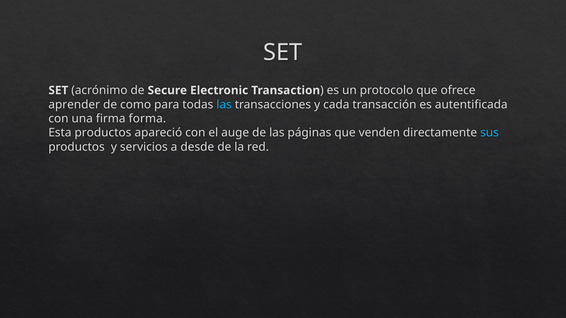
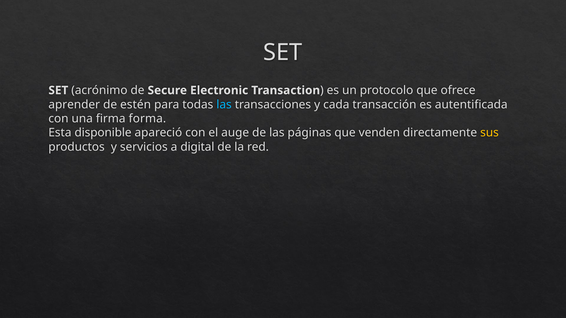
como: como -> estén
Esta productos: productos -> disponible
sus colour: light blue -> yellow
desde: desde -> digital
